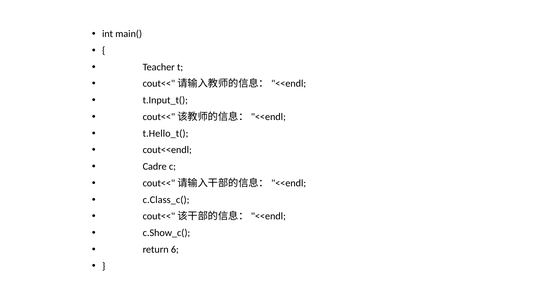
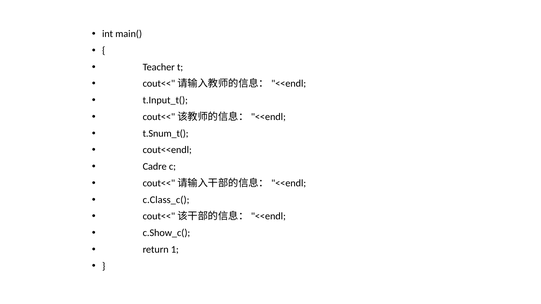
t.Hello_t(: t.Hello_t( -> t.Snum_t(
6: 6 -> 1
